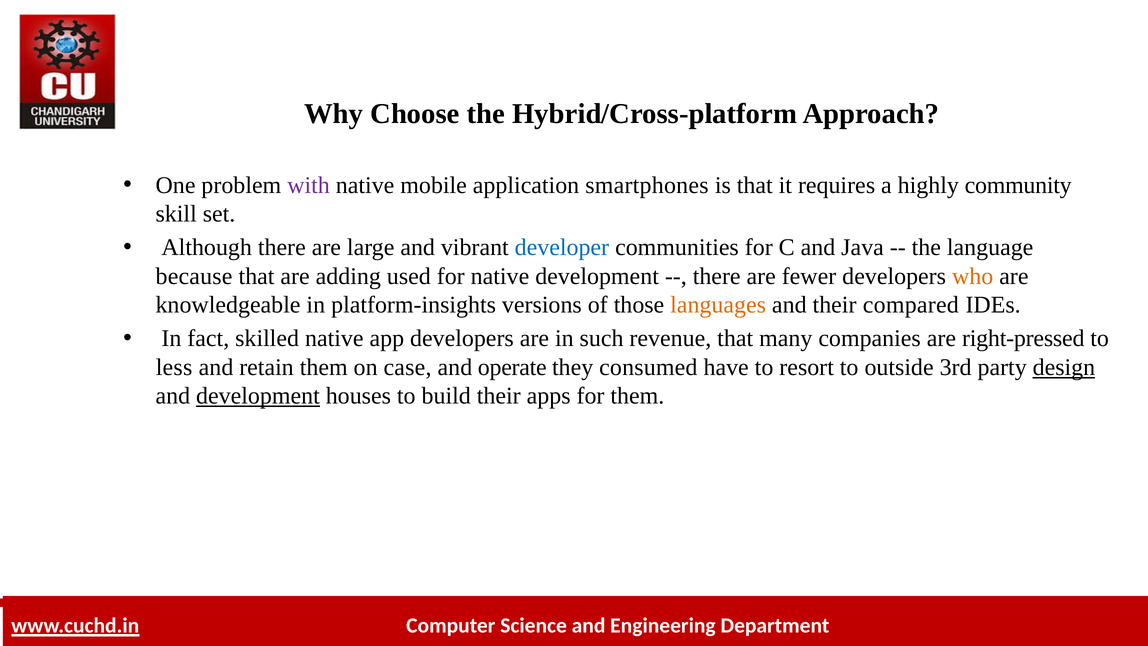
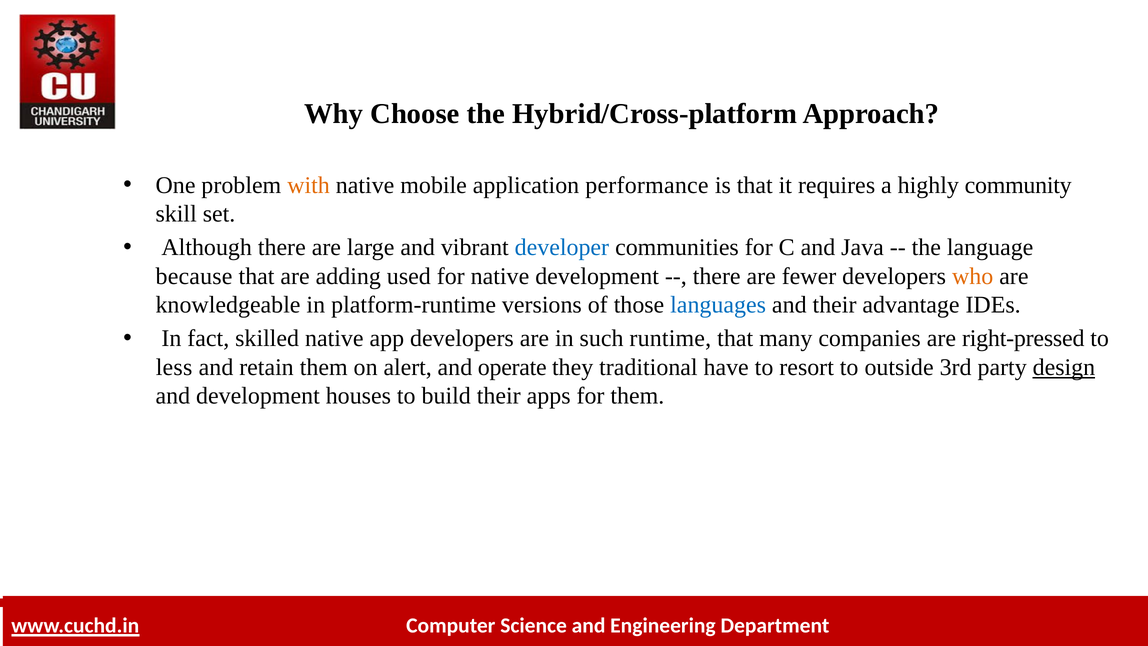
with colour: purple -> orange
smartphones: smartphones -> performance
platform-insights: platform-insights -> platform-runtime
languages colour: orange -> blue
compared: compared -> advantage
revenue: revenue -> runtime
case: case -> alert
consumed: consumed -> traditional
development at (258, 396) underline: present -> none
